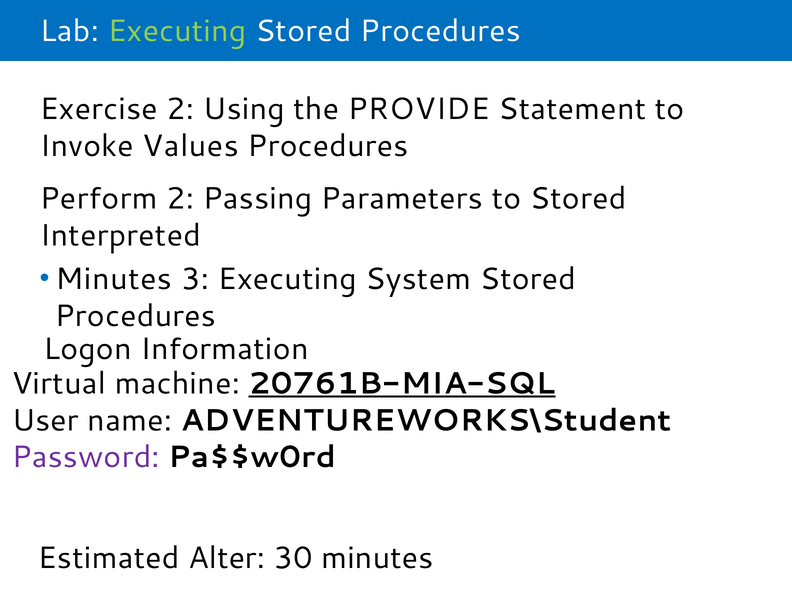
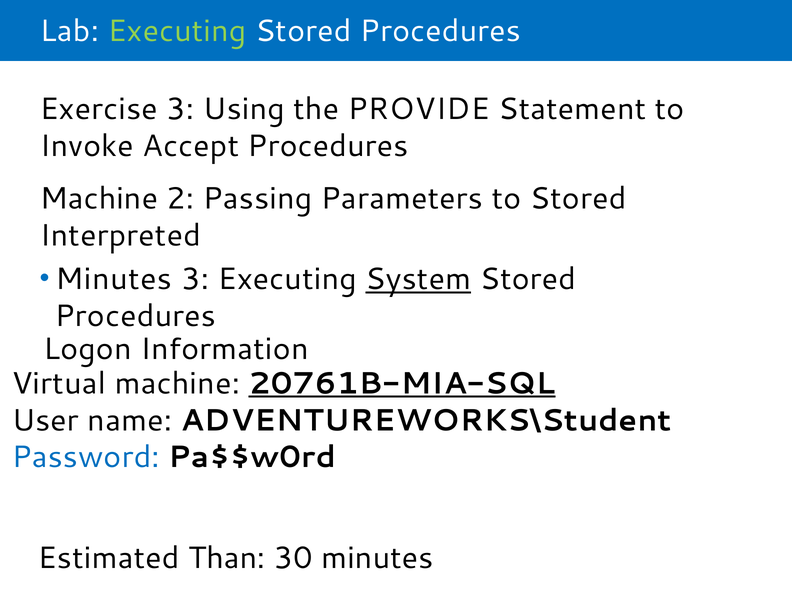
Exercise 2: 2 -> 3
Values: Values -> Accept
Perform at (99, 199): Perform -> Machine
System underline: none -> present
Password colour: purple -> blue
Alter: Alter -> Than
